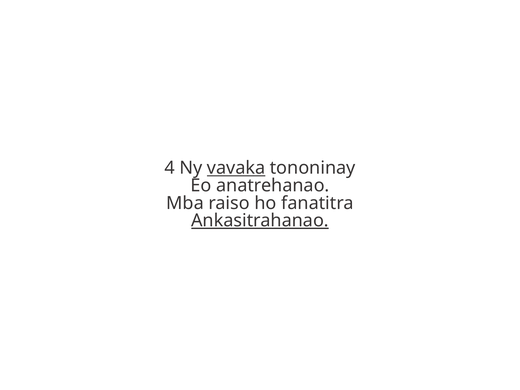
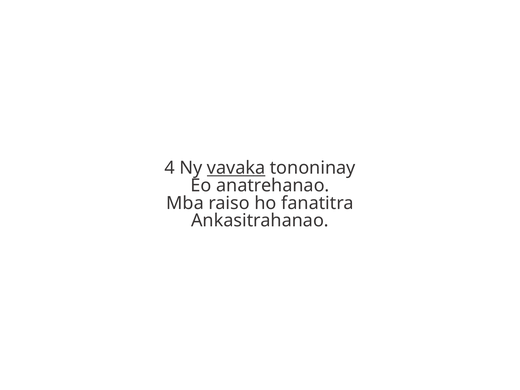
Ankasitrahanao underline: present -> none
